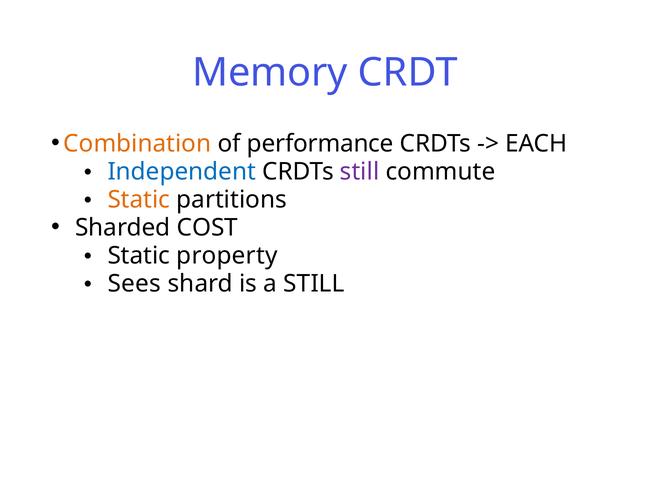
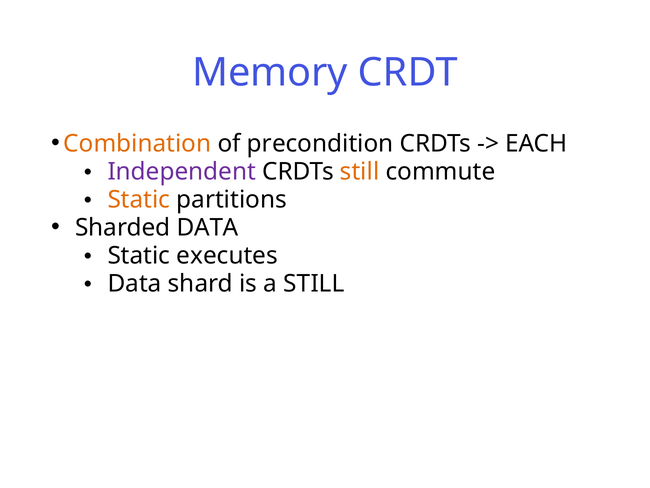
performance: performance -> precondition
Independent colour: blue -> purple
still at (360, 172) colour: purple -> orange
Sharded COST: COST -> DATA
property: property -> executes
Sees at (134, 283): Sees -> Data
